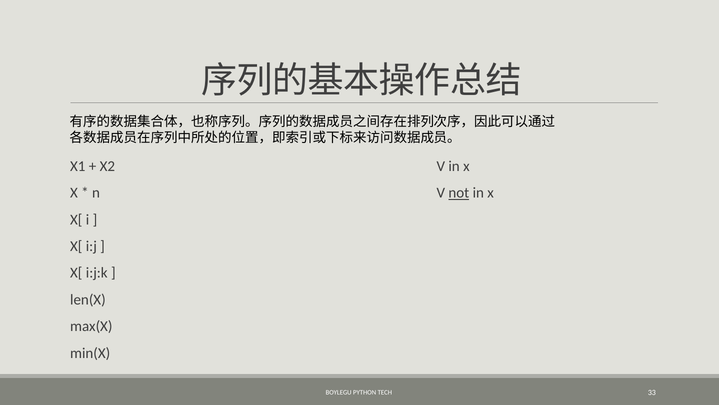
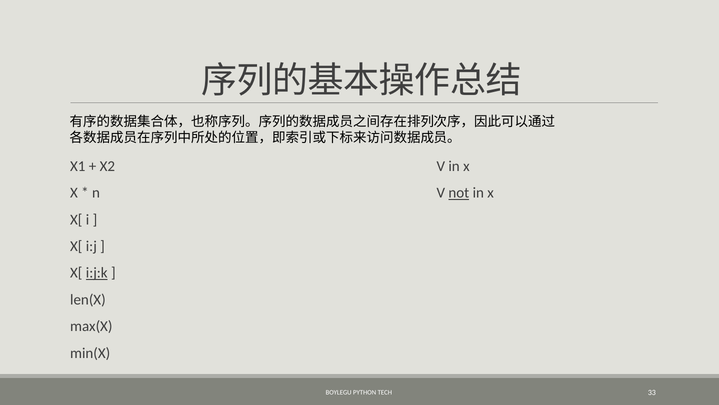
i:j:k underline: none -> present
